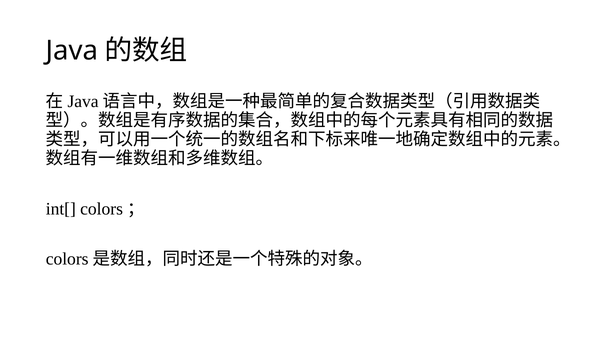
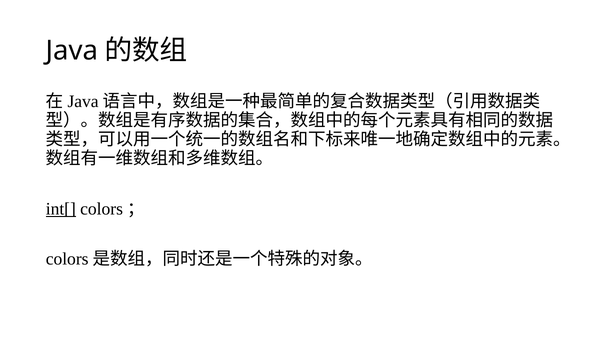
int[ underline: none -> present
